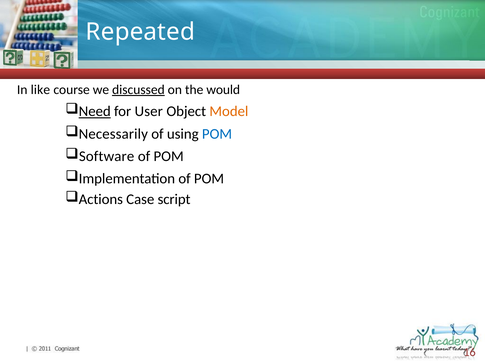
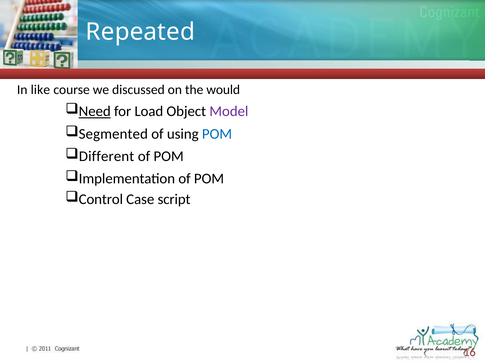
discussed underline: present -> none
User: User -> Load
Model colour: orange -> purple
Necessarily: Necessarily -> Segmented
Software: Software -> Different
Actions: Actions -> Control
